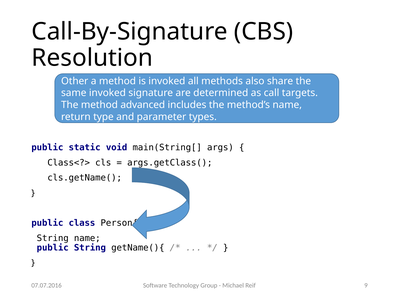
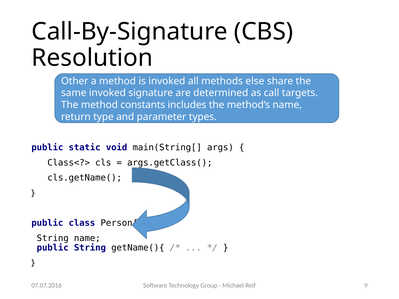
also: also -> else
advanced: advanced -> constants
